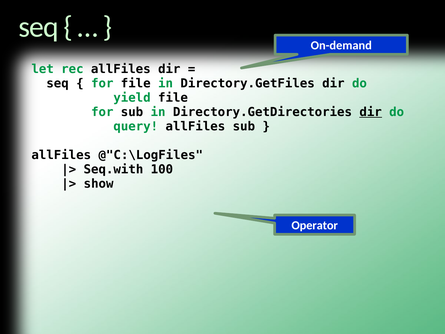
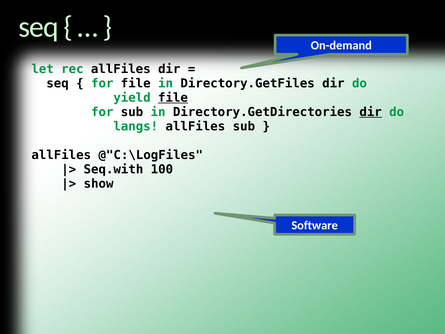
file at (173, 98) underline: none -> present
query: query -> langs
Operator: Operator -> Software
